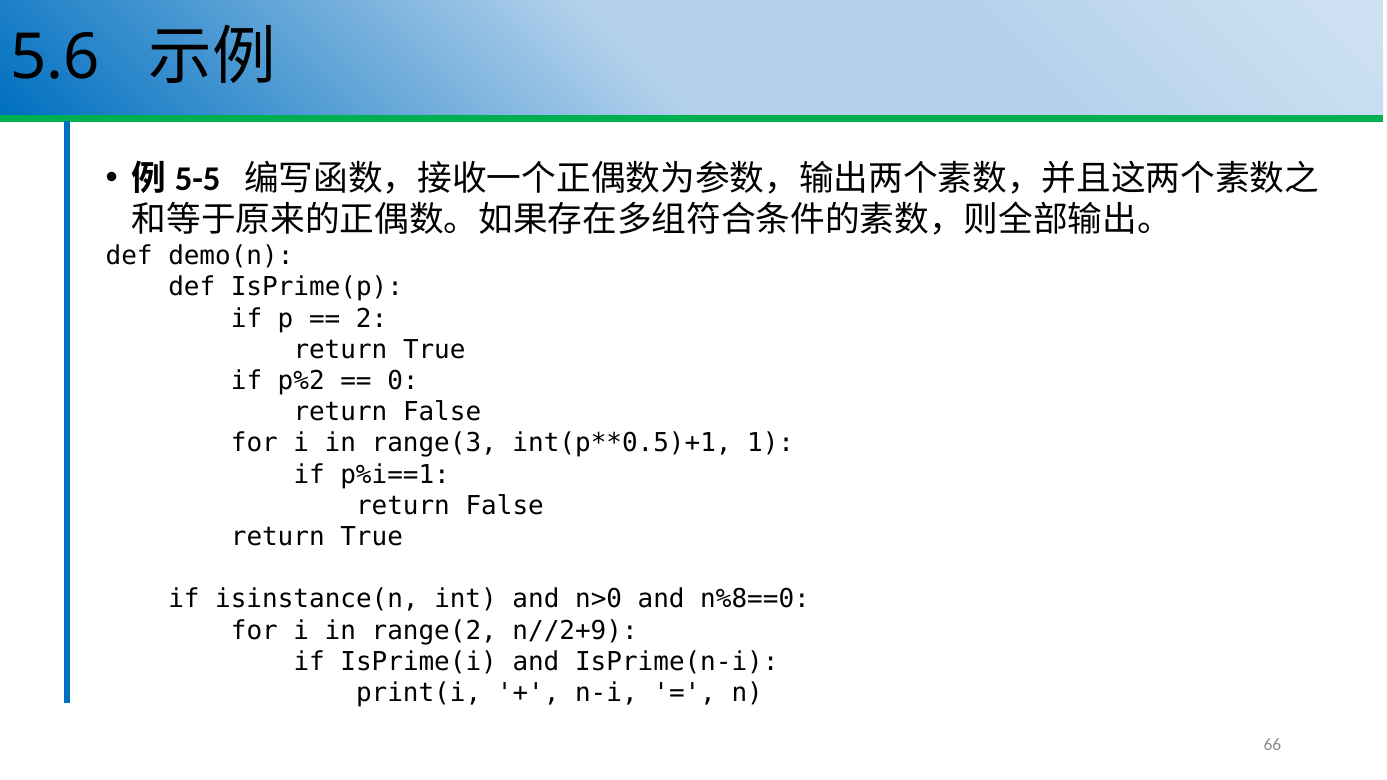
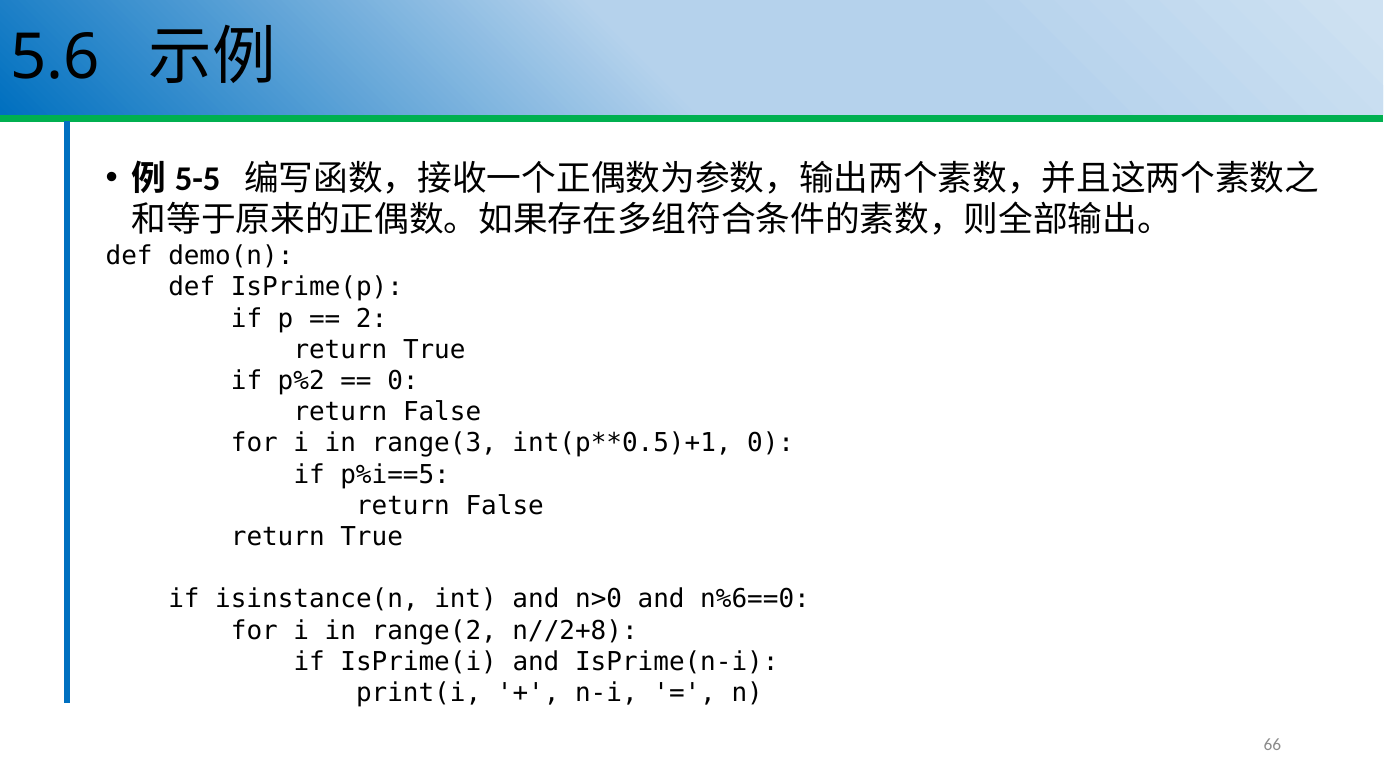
1 at (771, 443): 1 -> 0
p%i==1: p%i==1 -> p%i==5
n%8==0: n%8==0 -> n%6==0
n//2+9: n//2+9 -> n//2+8
